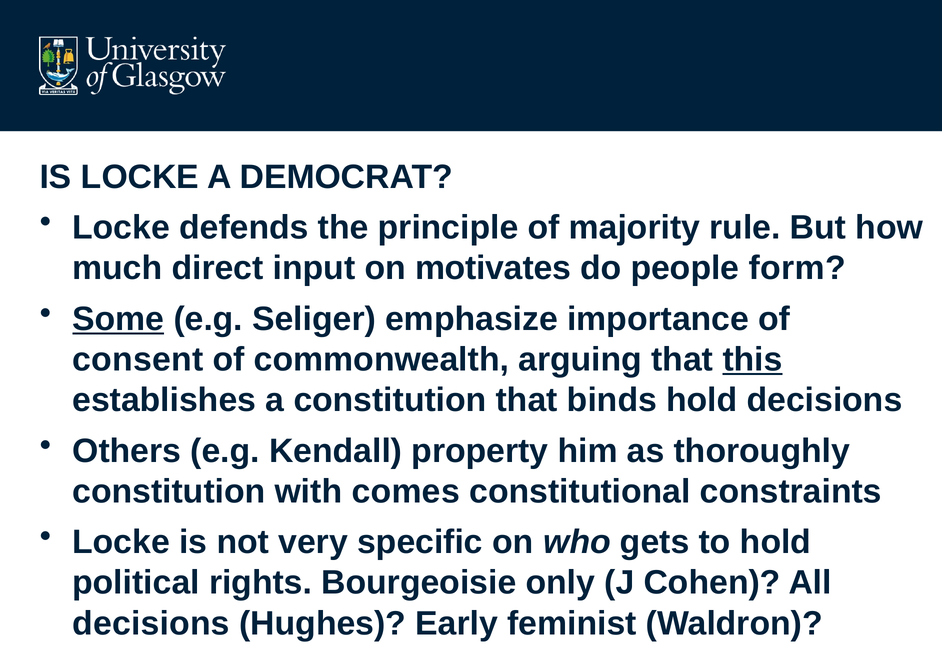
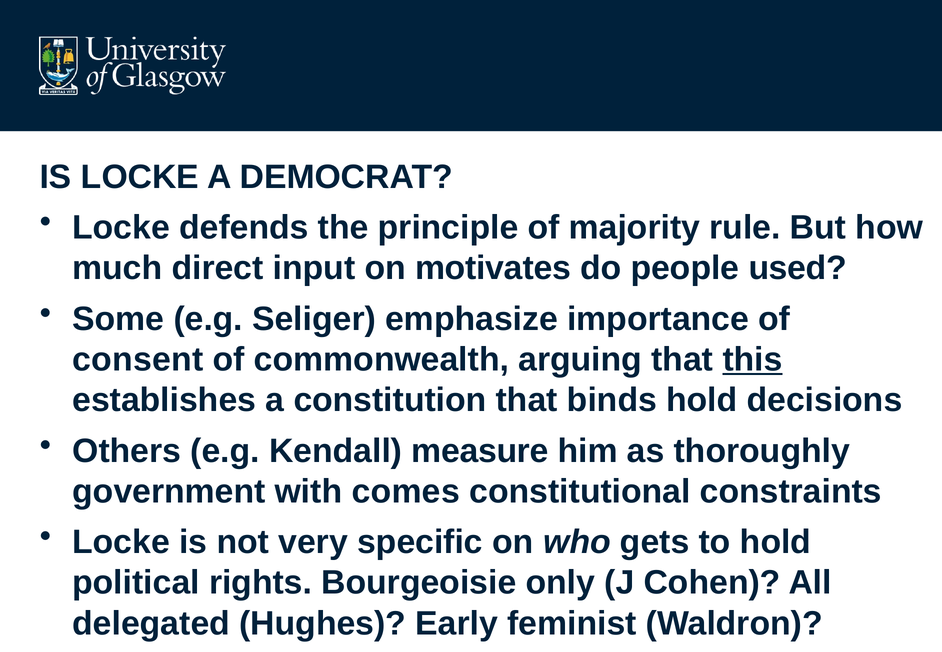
form: form -> used
Some underline: present -> none
property: property -> measure
constitution at (169, 492): constitution -> government
decisions at (151, 623): decisions -> delegated
